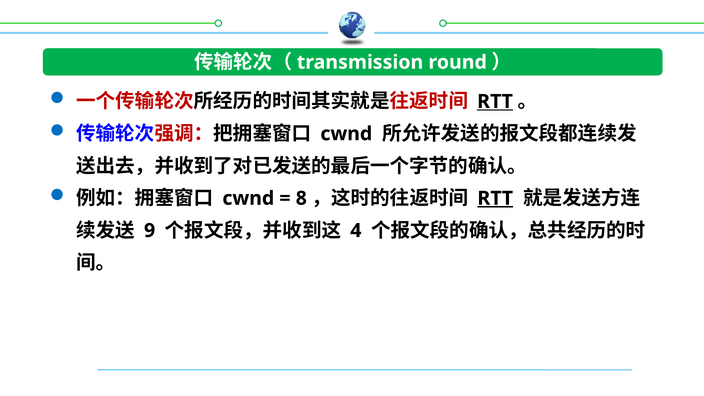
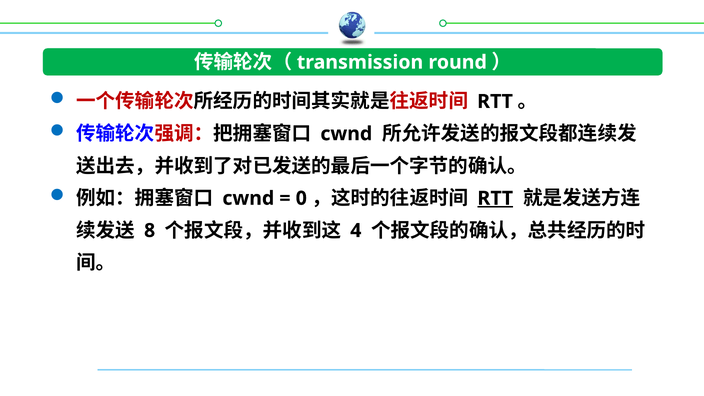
RTT at (495, 102) underline: present -> none
8: 8 -> 0
9: 9 -> 8
